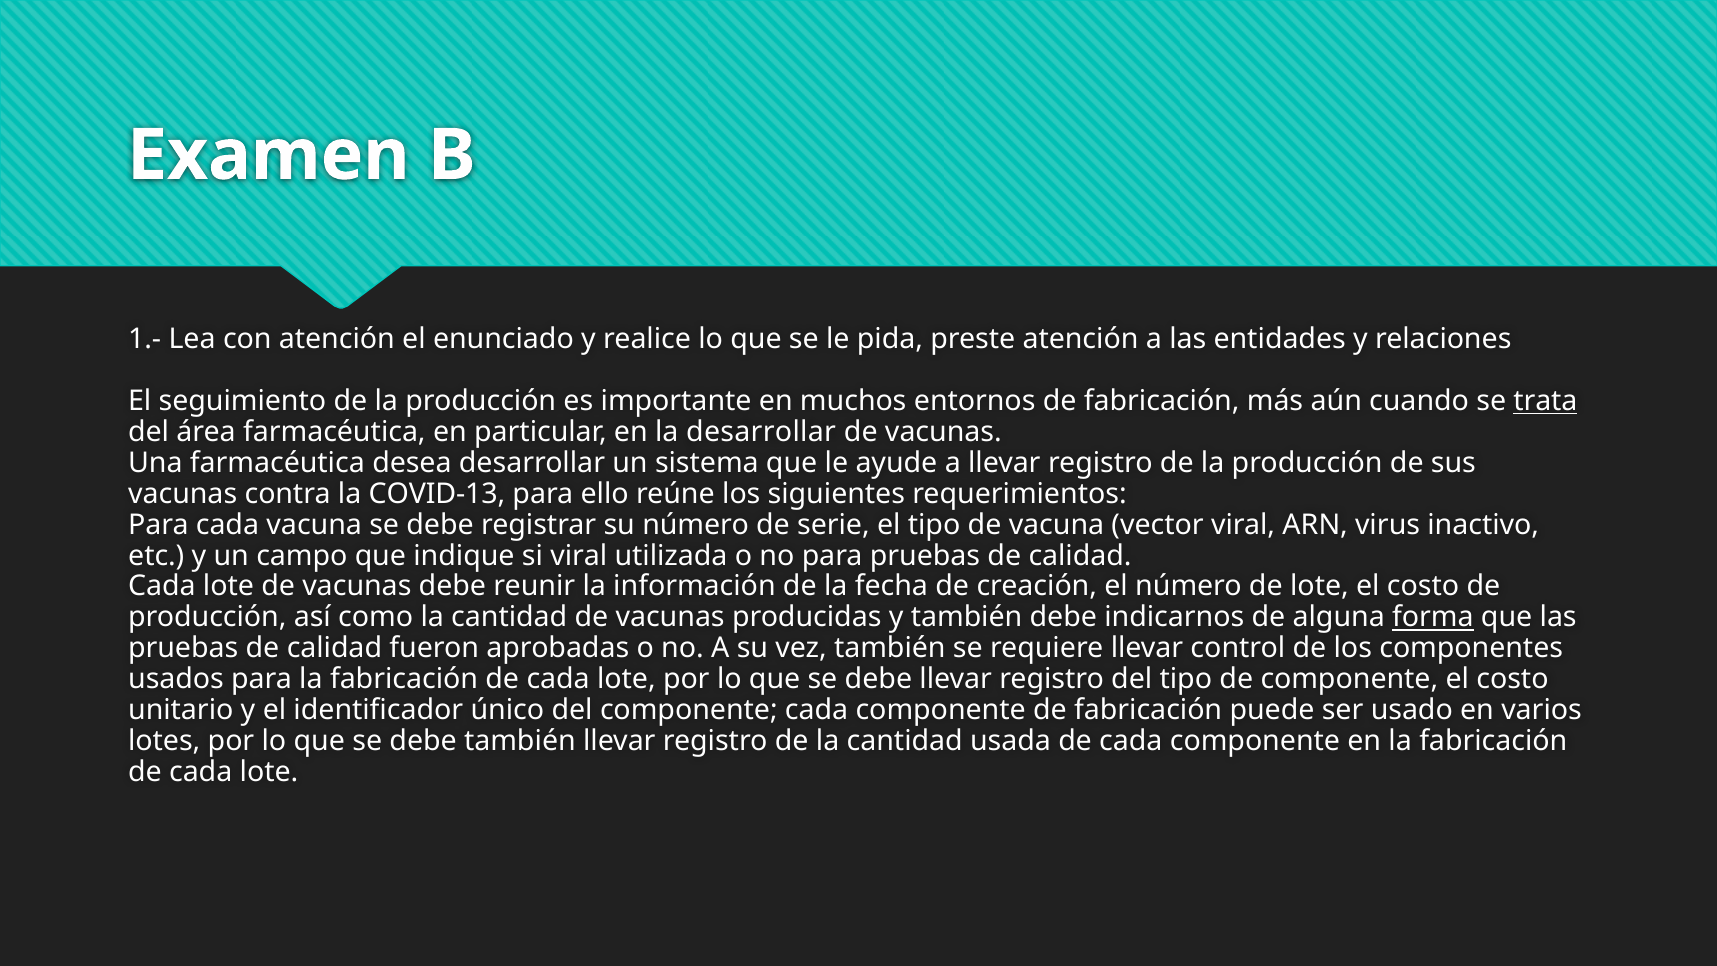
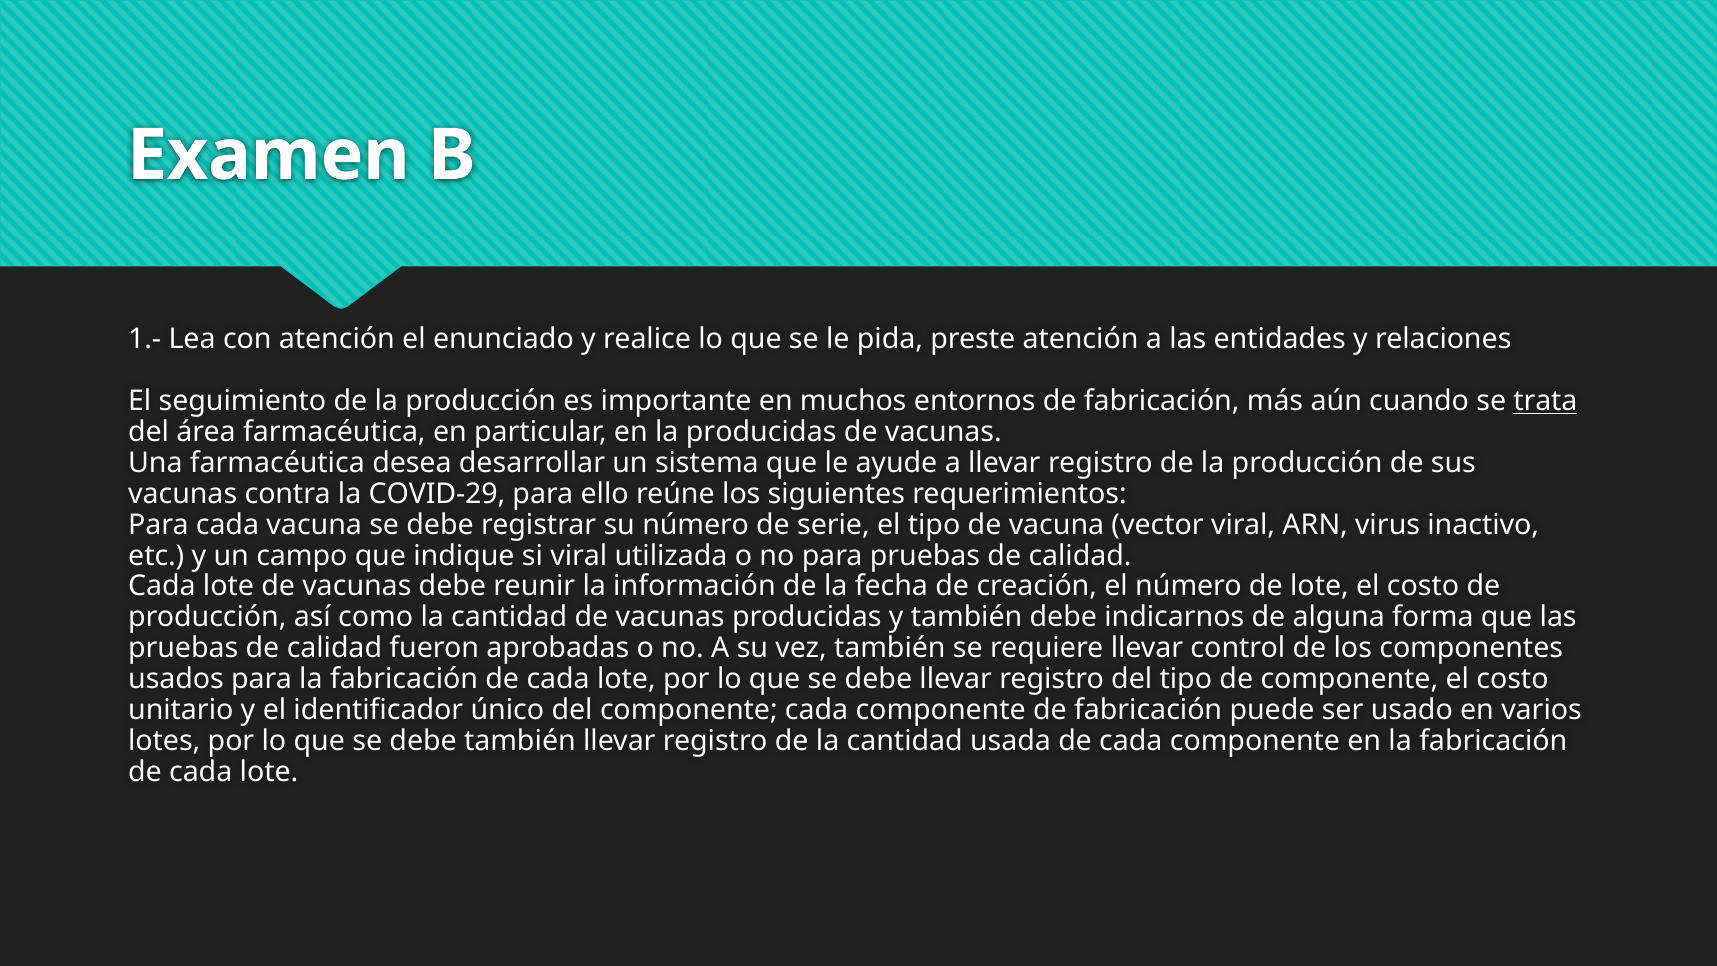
la desarrollar: desarrollar -> producidas
COVID-13: COVID-13 -> COVID-29
forma underline: present -> none
